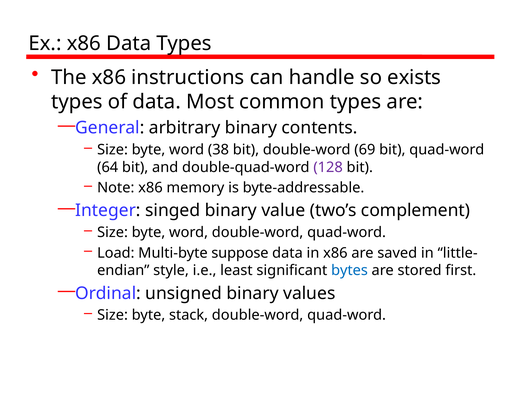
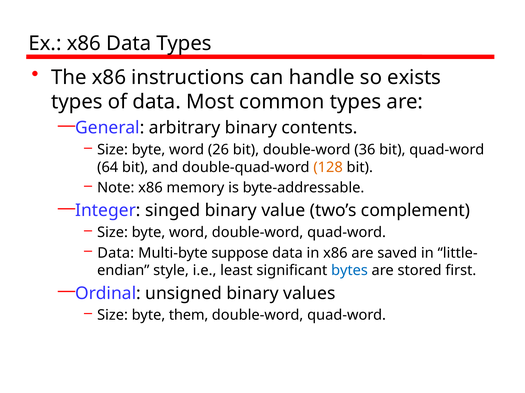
38: 38 -> 26
69: 69 -> 36
128 colour: purple -> orange
Load at (116, 253): Load -> Data
stack: stack -> them
